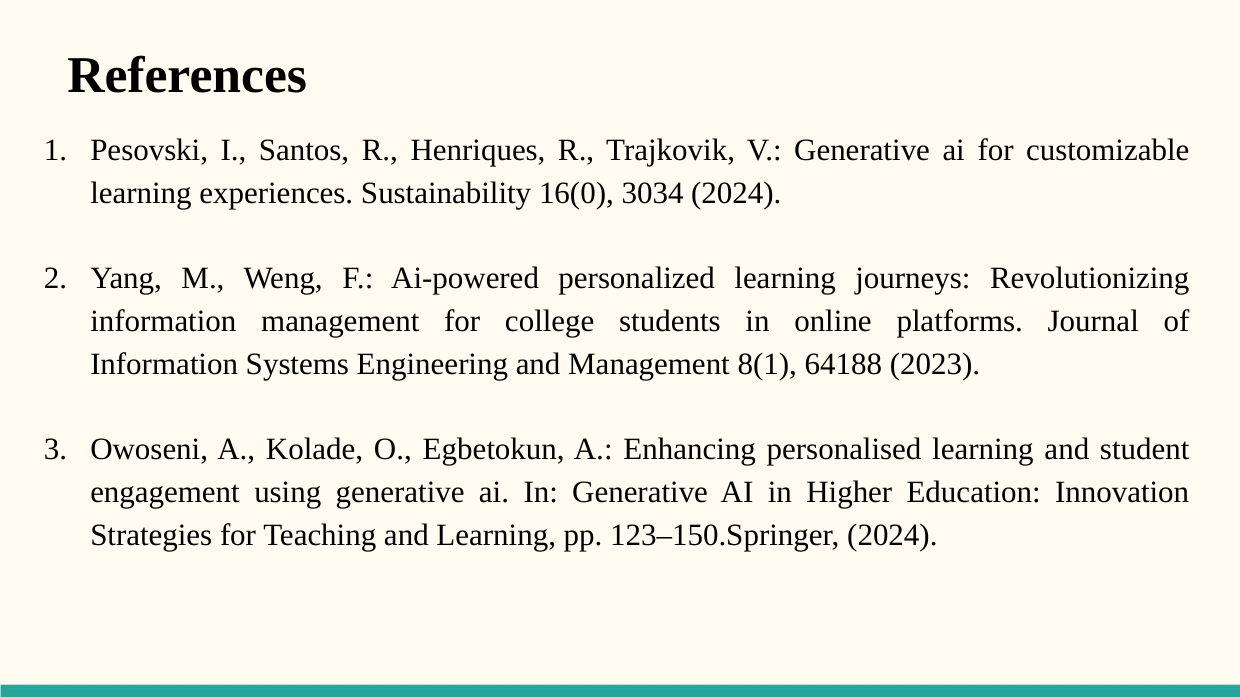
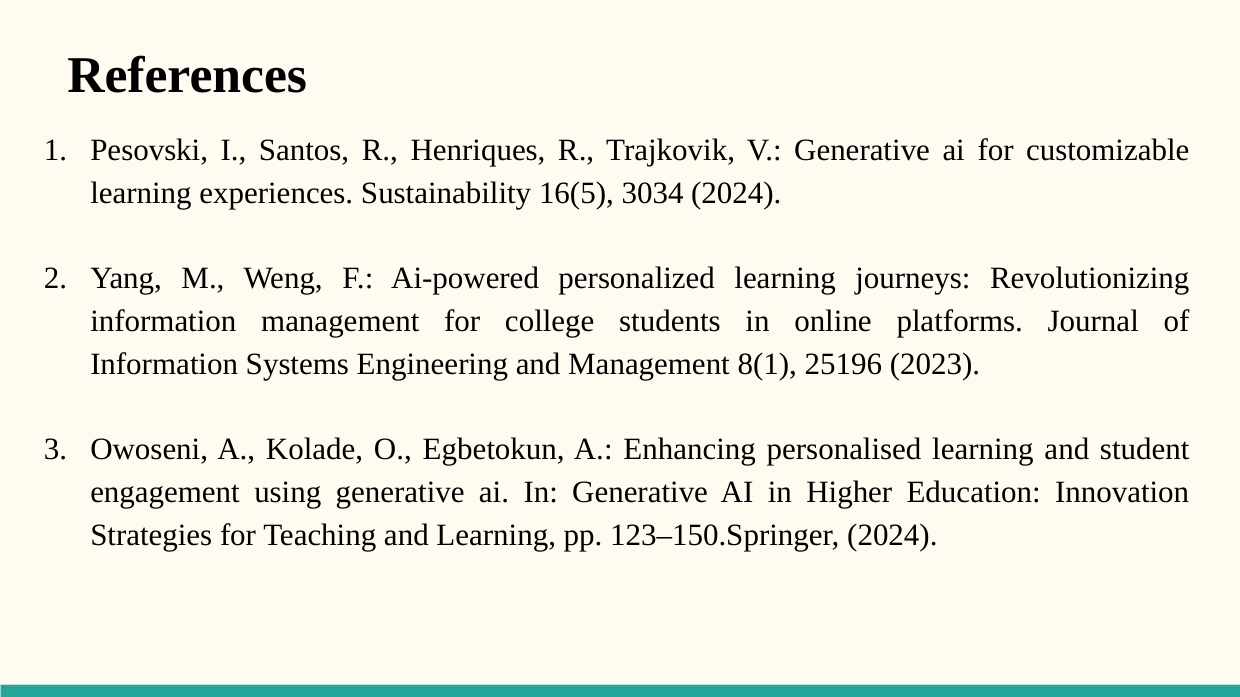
16(0: 16(0 -> 16(5
64188: 64188 -> 25196
